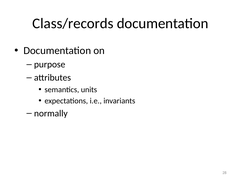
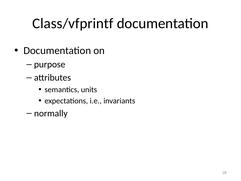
Class/records: Class/records -> Class/vfprintf
